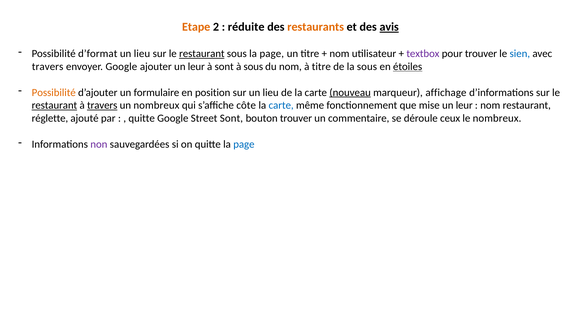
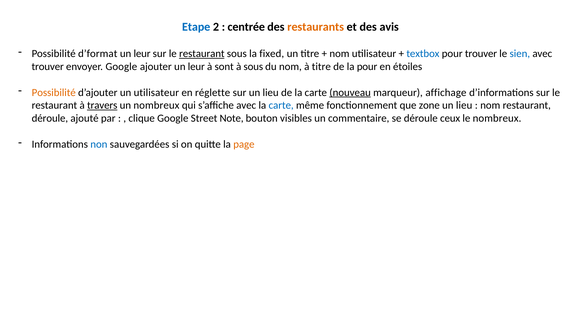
Etape colour: orange -> blue
réduite: réduite -> centrée
avis underline: present -> none
lieu at (142, 54): lieu -> leur
sous la page: page -> fixed
textbox colour: purple -> blue
travers at (48, 67): travers -> trouver
la sous: sous -> pour
étoiles underline: present -> none
un formulaire: formulaire -> utilisateur
position: position -> réglette
restaurant at (54, 106) underline: present -> none
s’affiche côte: côte -> avec
mise: mise -> zone
leur at (464, 106): leur -> lieu
réglette at (50, 119): réglette -> déroule
quitte at (142, 119): quitte -> clique
Street Sont: Sont -> Note
bouton trouver: trouver -> visibles
non colour: purple -> blue
page at (244, 145) colour: blue -> orange
